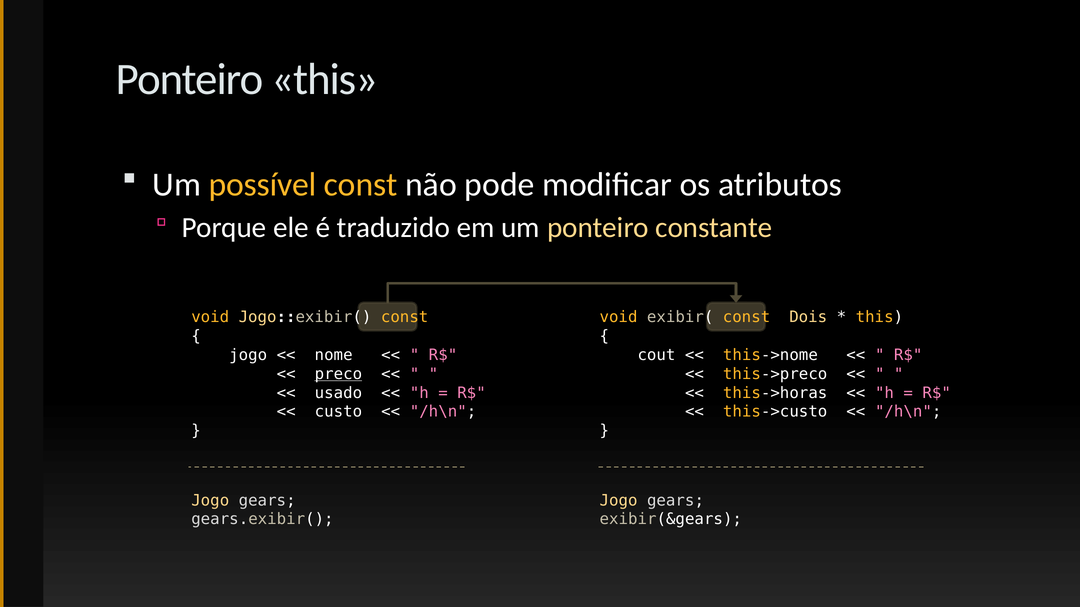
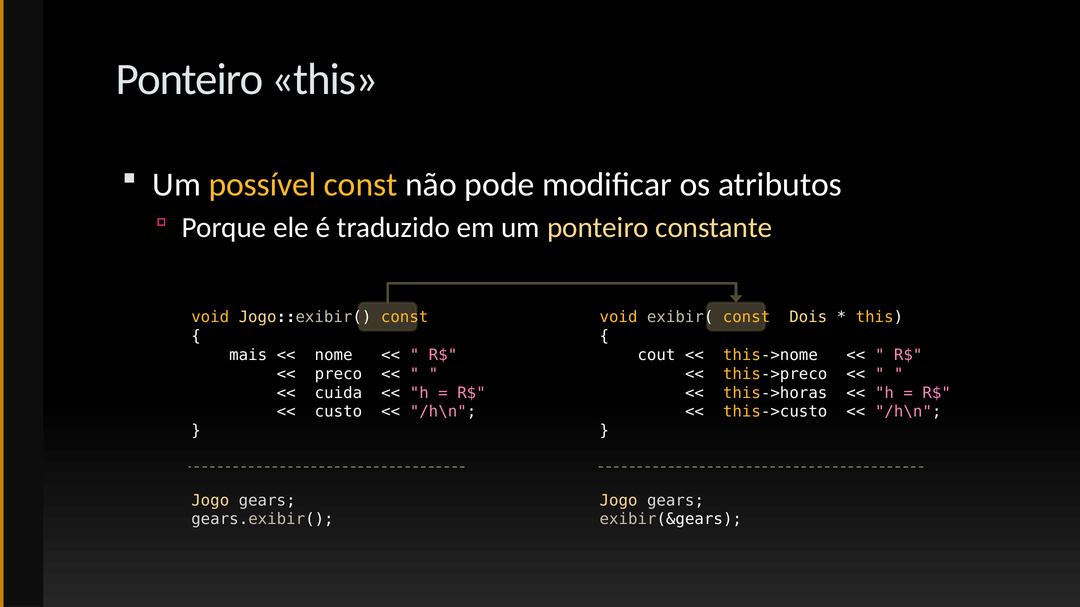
jogo at (248, 355): jogo -> mais
preco underline: present -> none
usado: usado -> cuida
